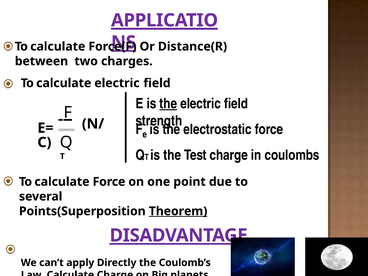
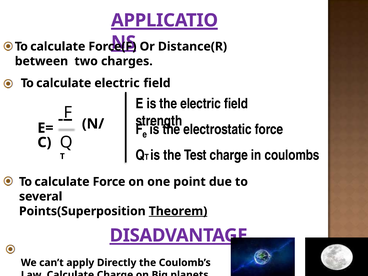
the at (168, 104) underline: present -> none
